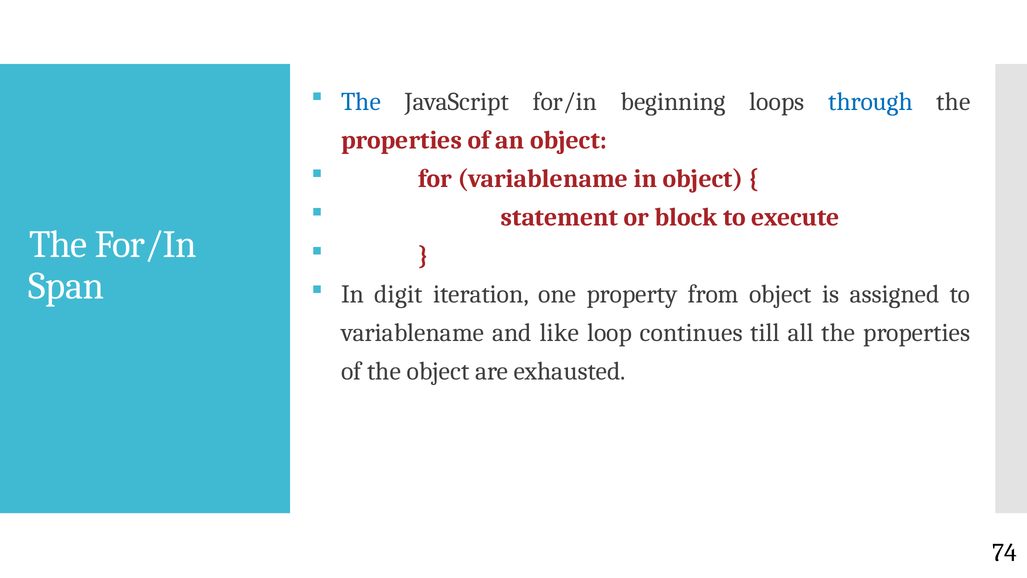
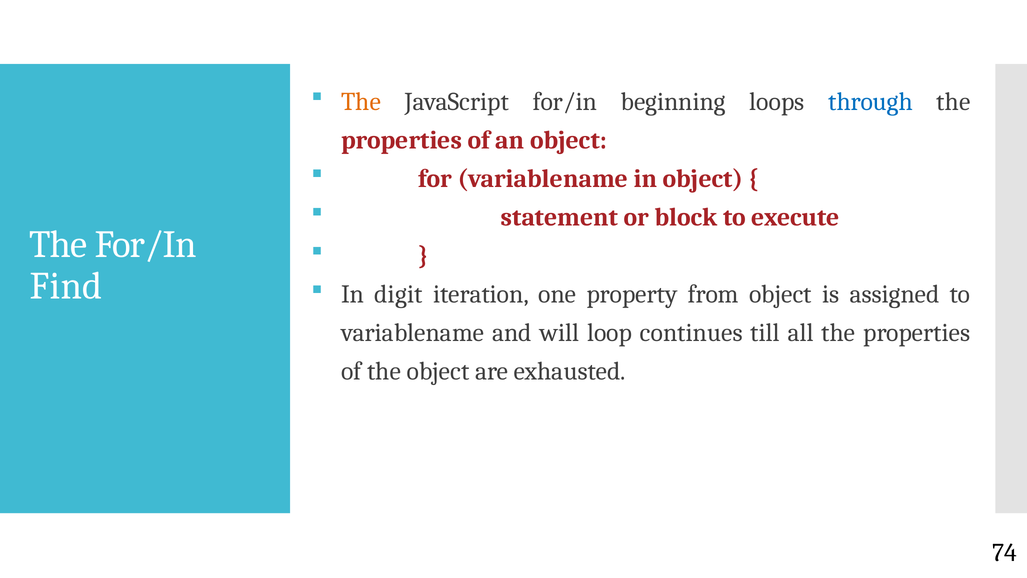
The at (361, 102) colour: blue -> orange
Span: Span -> Find
like: like -> will
